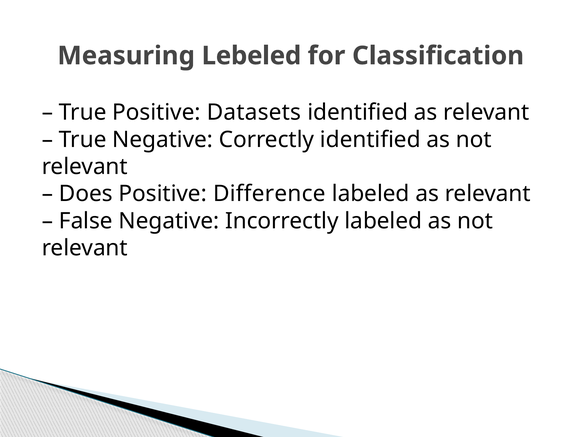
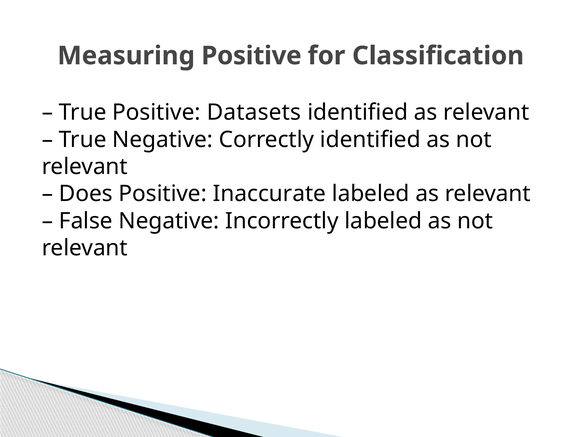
Measuring Lebeled: Lebeled -> Positive
Difference: Difference -> Inaccurate
